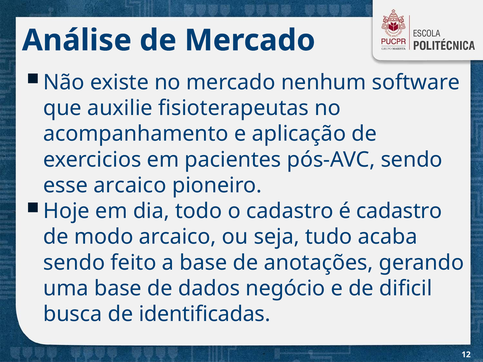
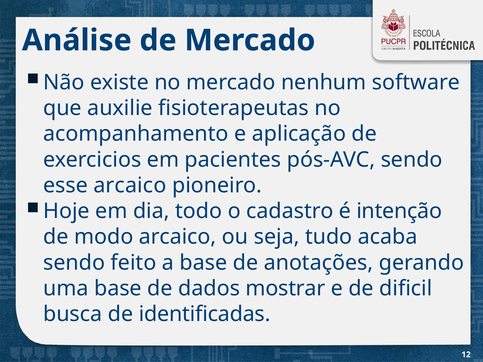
é cadastro: cadastro -> intenção
negócio: negócio -> mostrar
